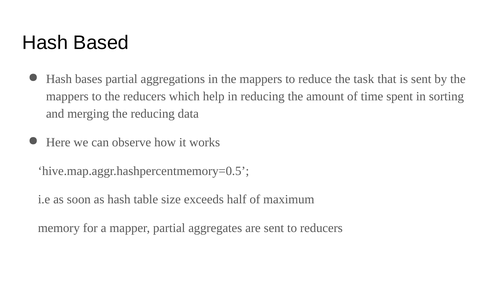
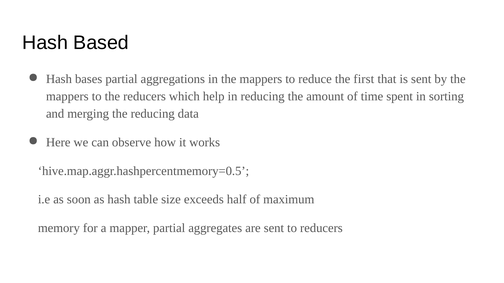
task: task -> first
